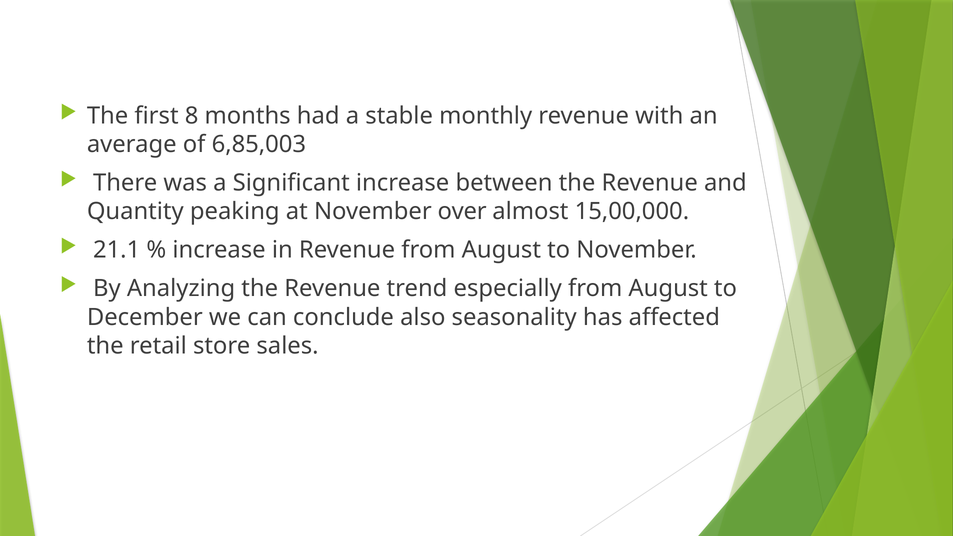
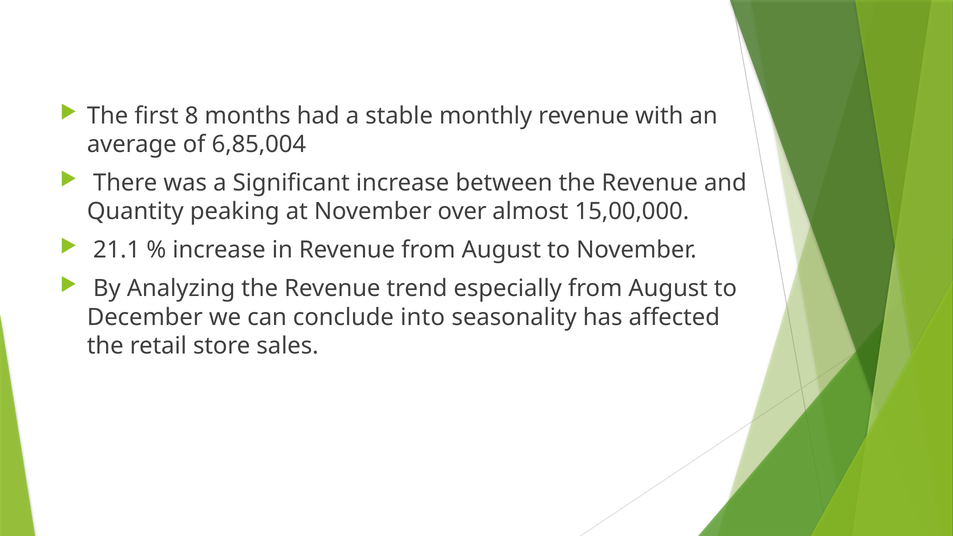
6,85,003: 6,85,003 -> 6,85,004
also: also -> into
